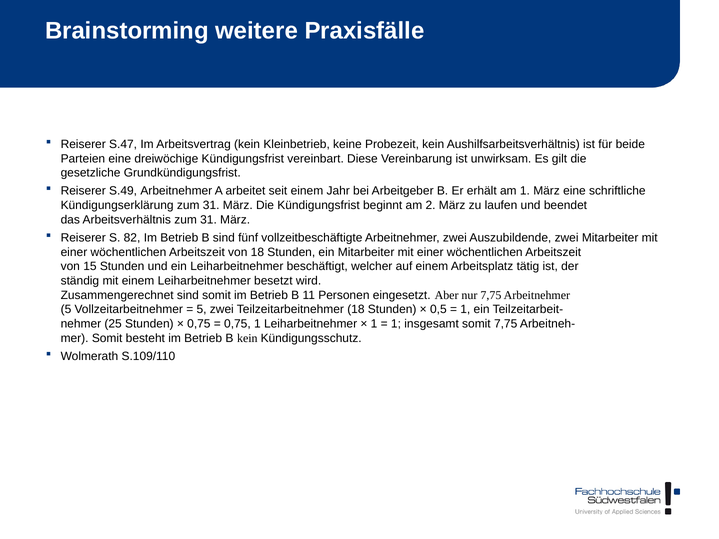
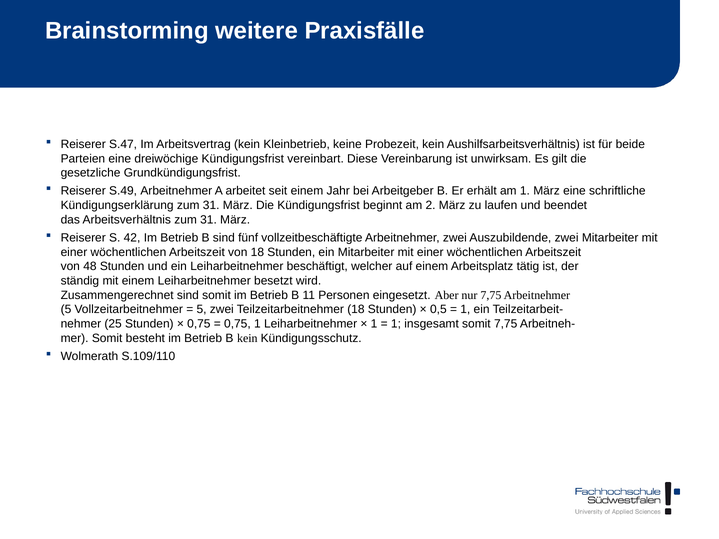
82: 82 -> 42
15: 15 -> 48
